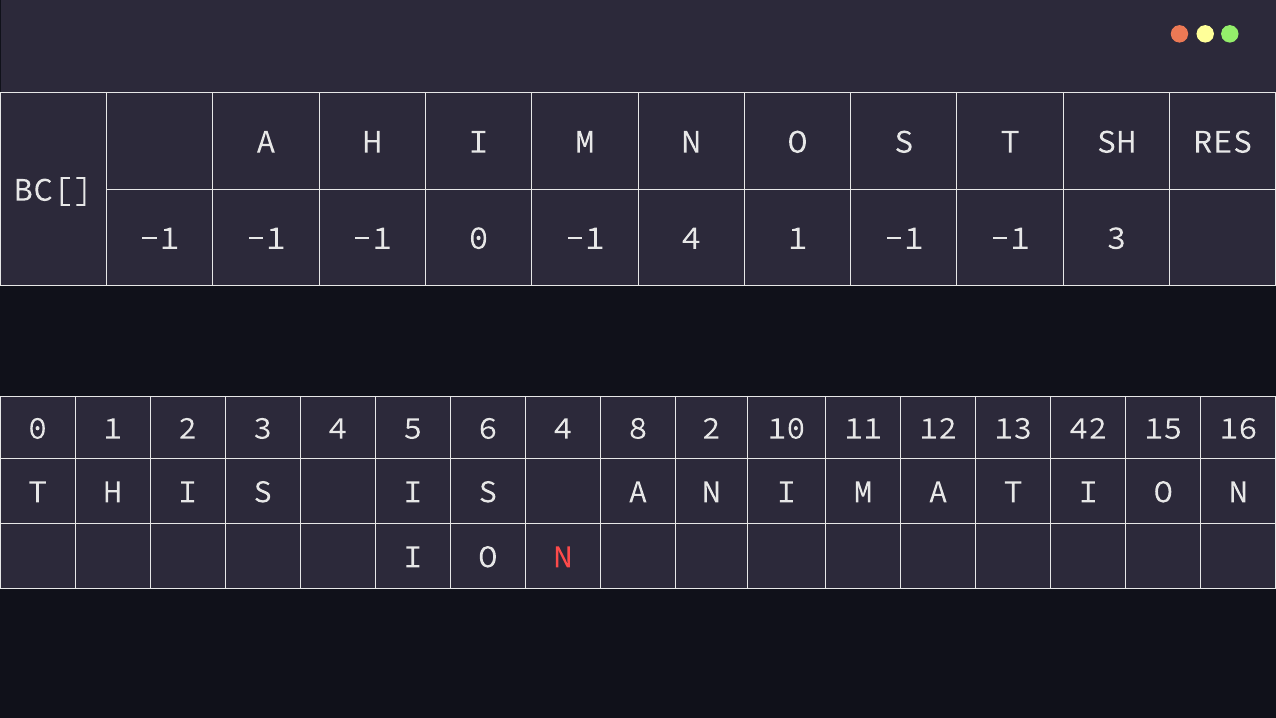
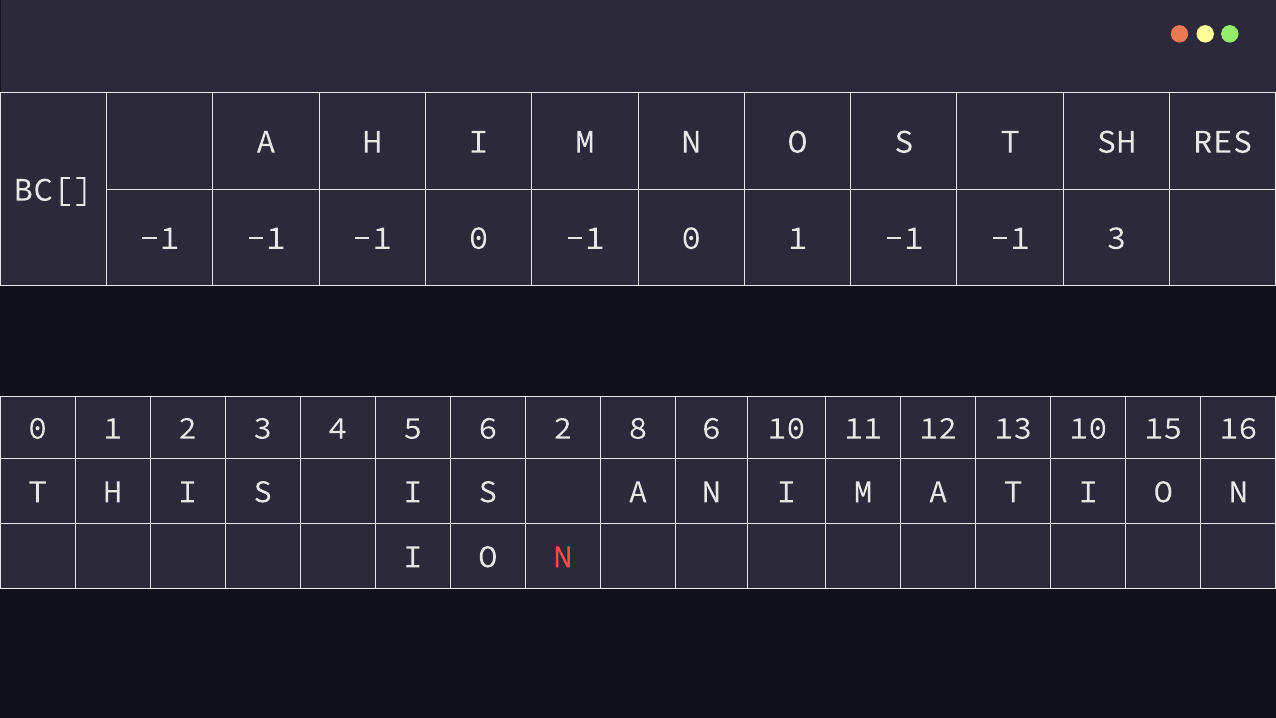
0 -1 4: 4 -> 0
6 4: 4 -> 2
8 2: 2 -> 6
13 42: 42 -> 10
